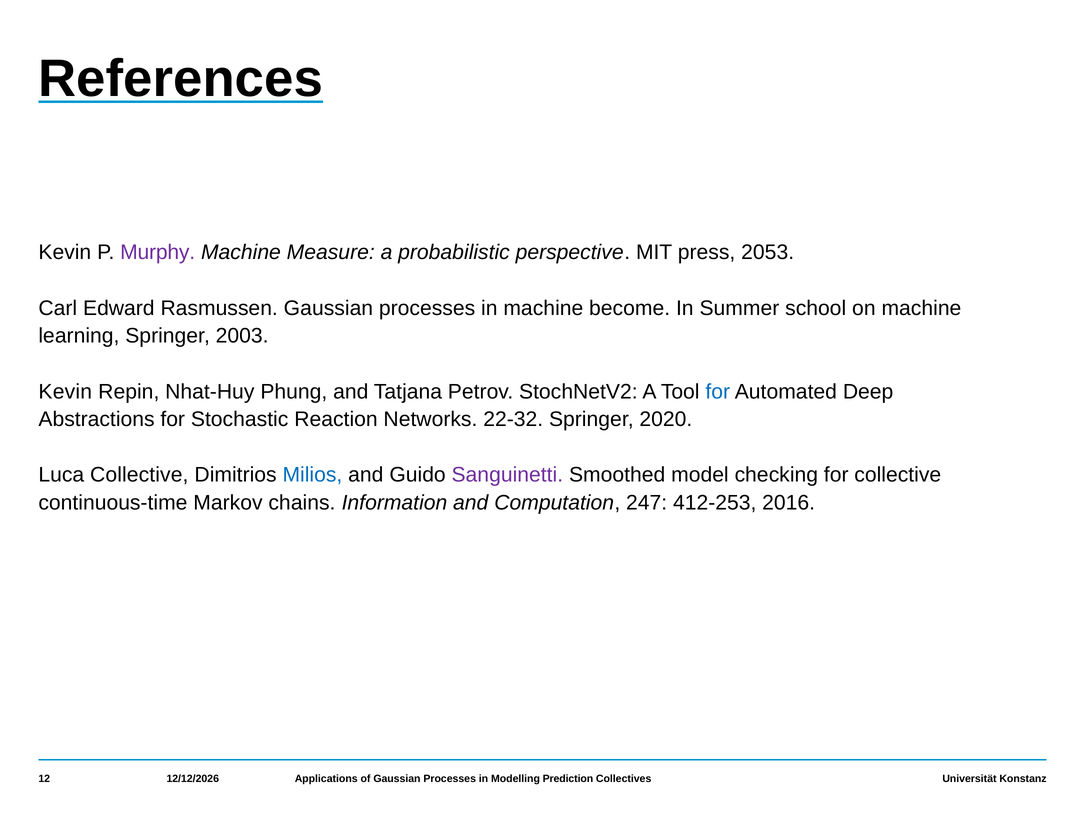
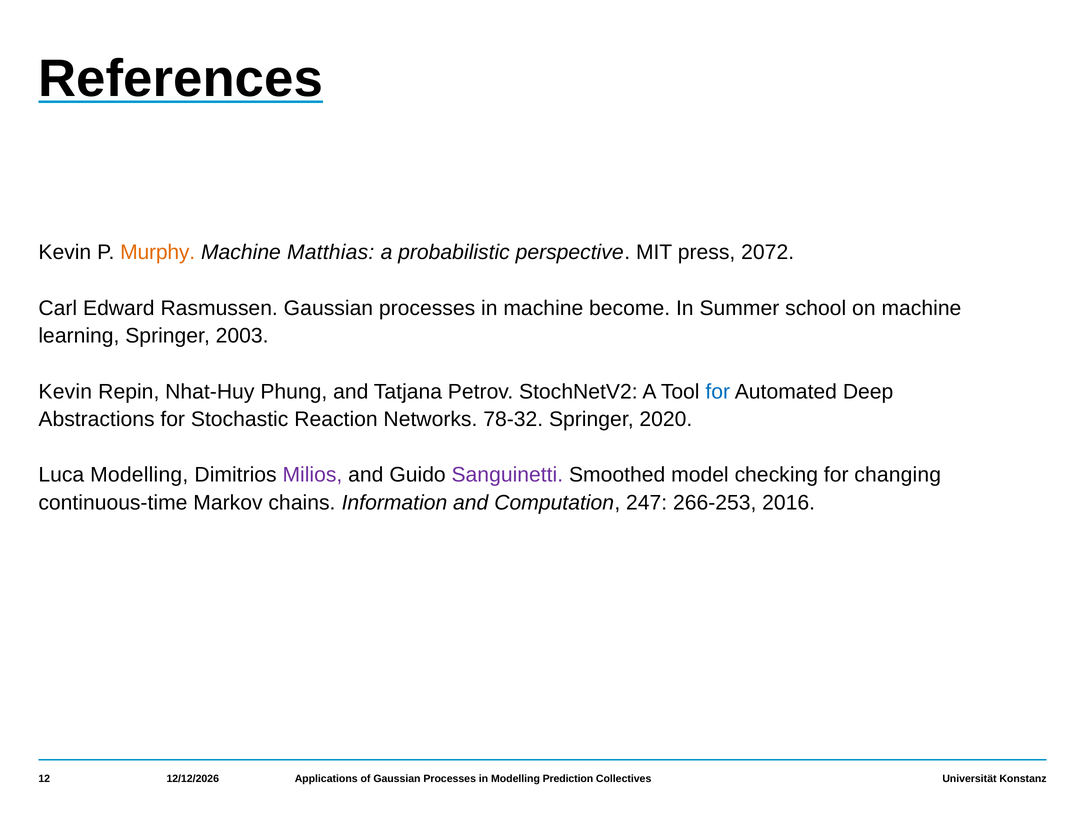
Murphy colour: purple -> orange
Measure: Measure -> Matthias
2053: 2053 -> 2072
22-32: 22-32 -> 78-32
Luca Collective: Collective -> Modelling
Milios colour: blue -> purple
for collective: collective -> changing
412-253: 412-253 -> 266-253
